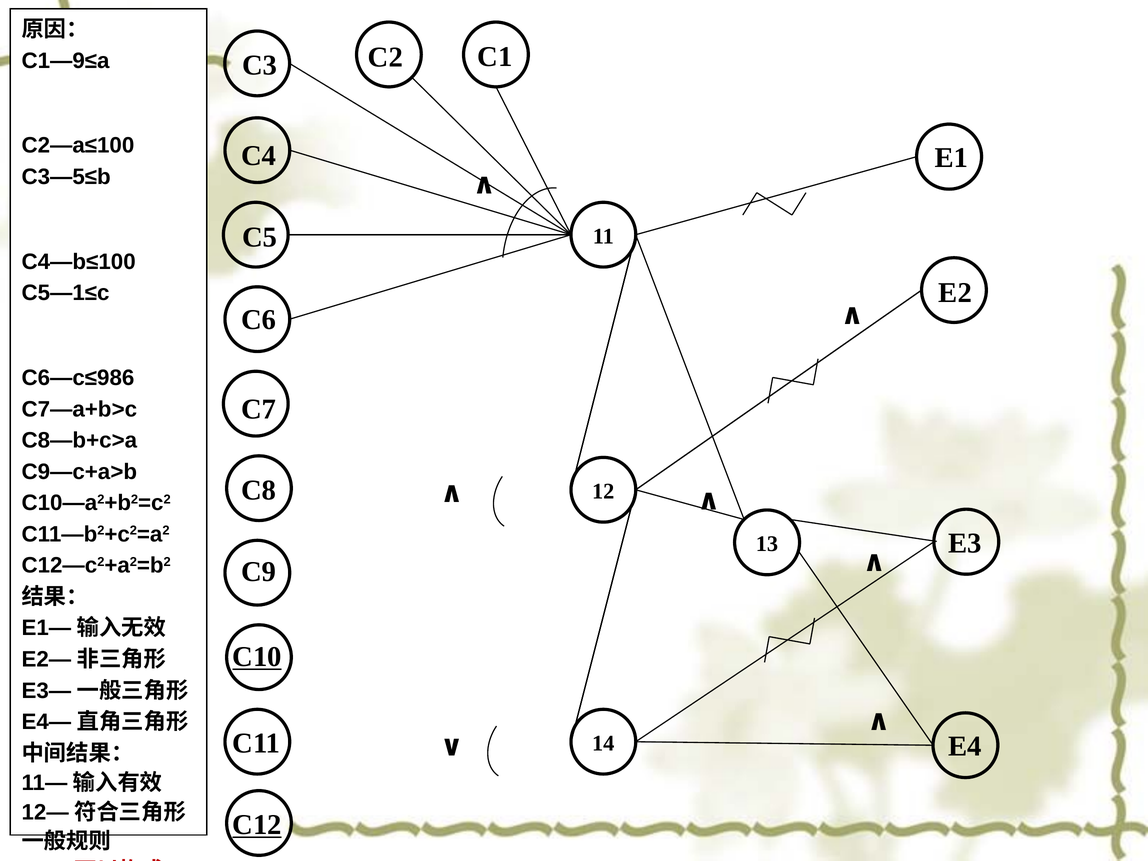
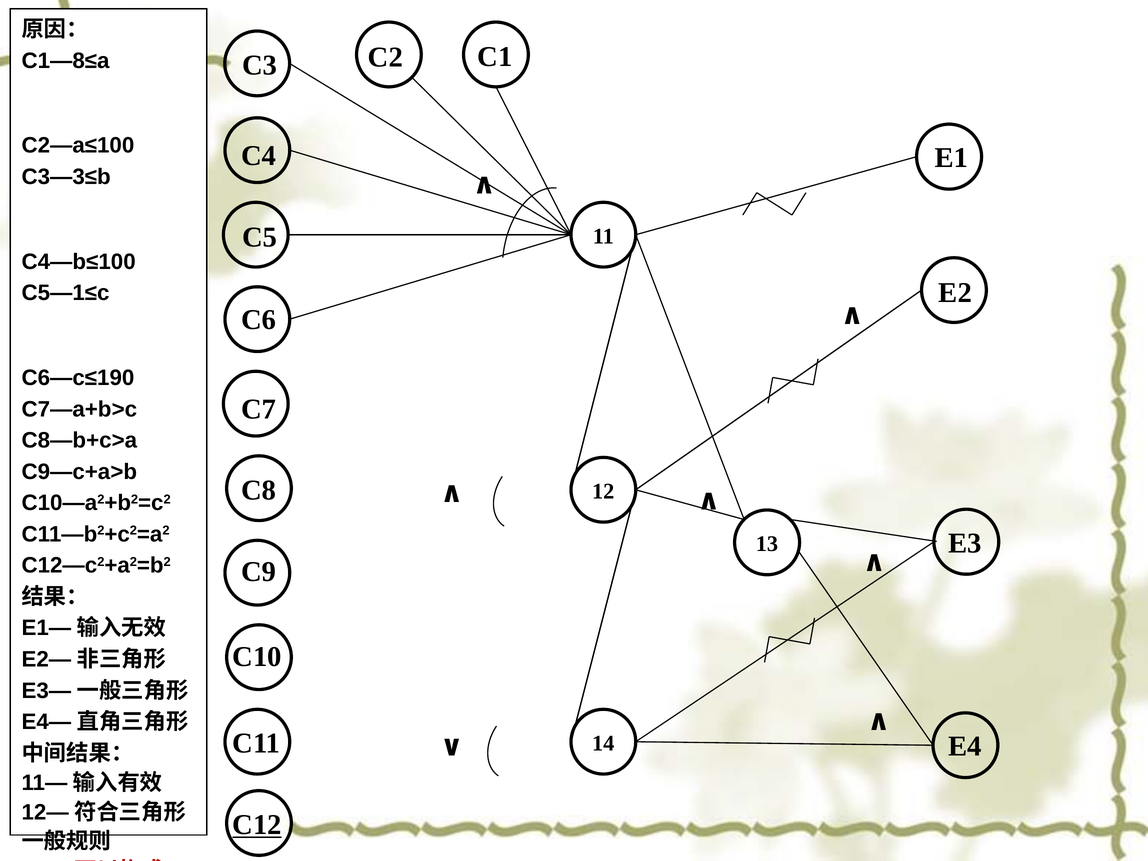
C1—9≤a: C1—9≤a -> C1—8≤a
C3—5≤b: C3—5≤b -> C3—3≤b
C6—c≤986: C6—c≤986 -> C6—c≤190
C10 underline: present -> none
